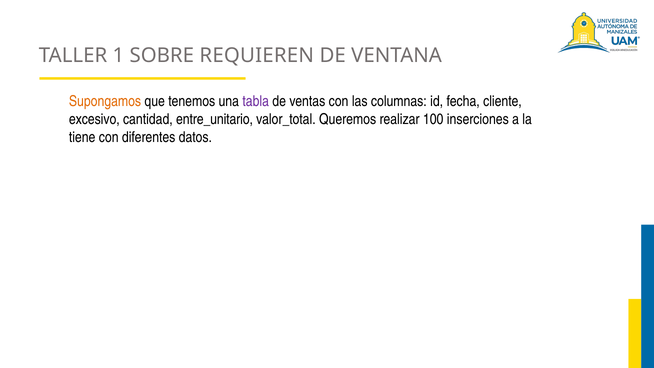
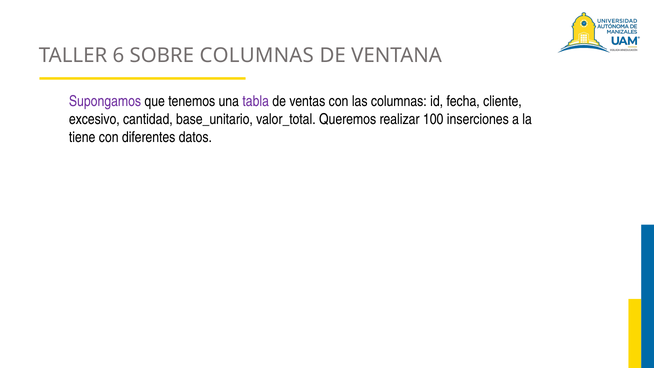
1: 1 -> 6
SOBRE REQUIEREN: REQUIEREN -> COLUMNAS
Supongamos colour: orange -> purple
entre_unitario: entre_unitario -> base_unitario
